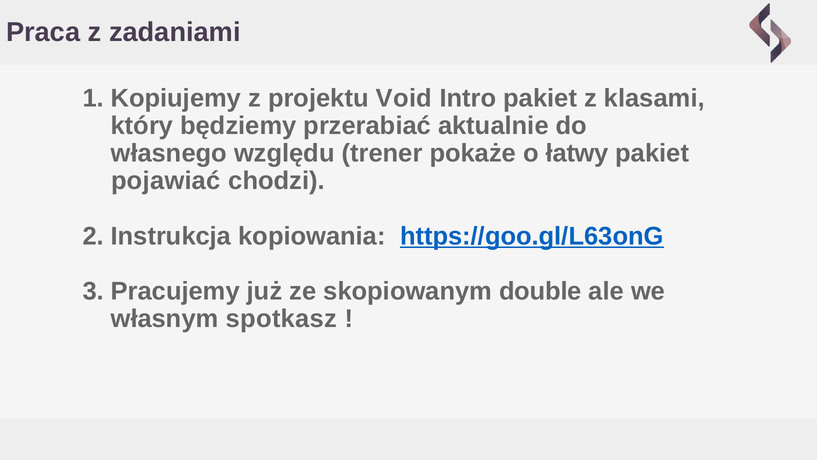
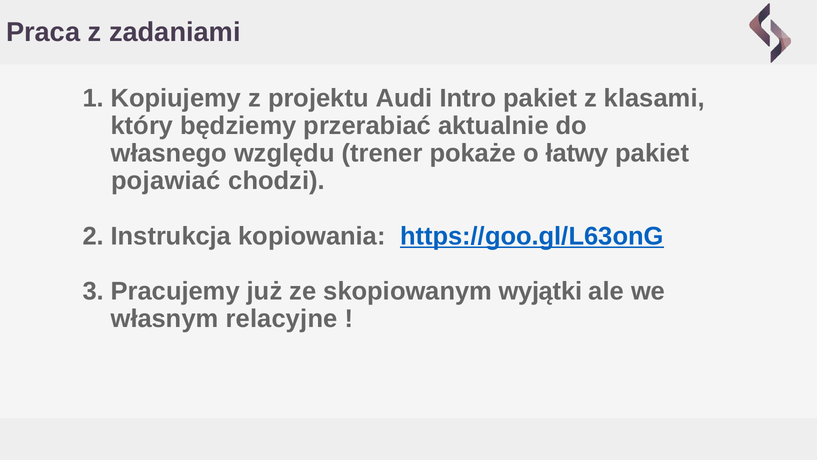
Void: Void -> Audi
double: double -> wyjątki
spotkasz: spotkasz -> relacyjne
